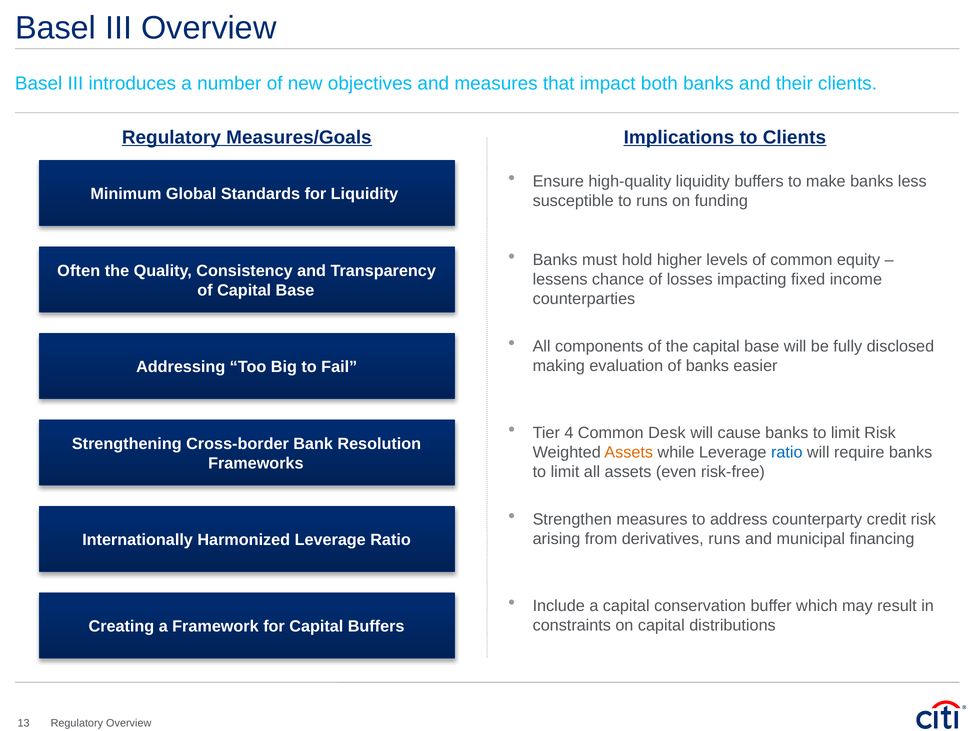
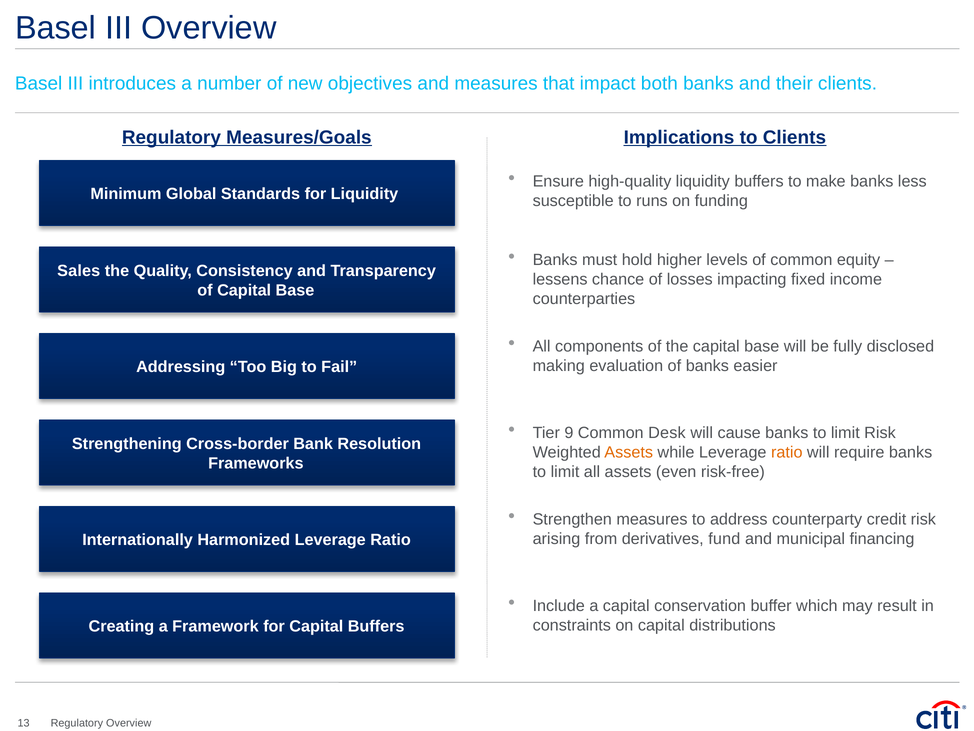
Often: Often -> Sales
4: 4 -> 9
ratio at (787, 452) colour: blue -> orange
derivatives runs: runs -> fund
